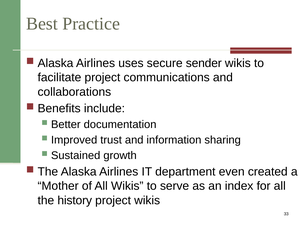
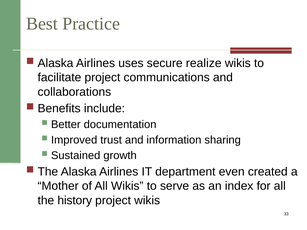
sender: sender -> realize
